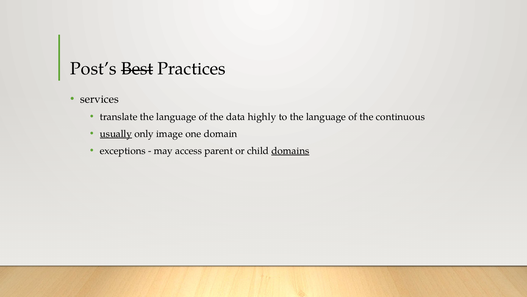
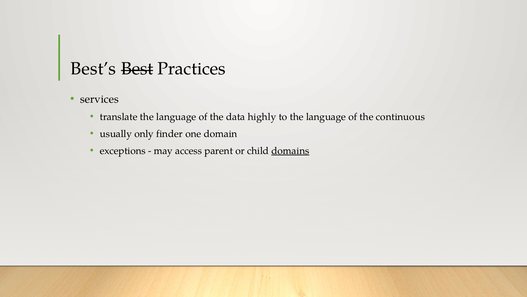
Post’s: Post’s -> Best’s
usually underline: present -> none
image: image -> finder
